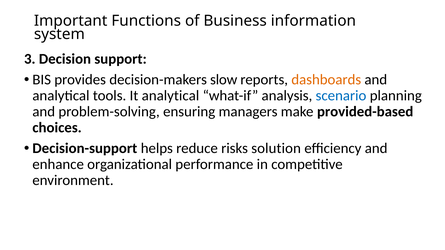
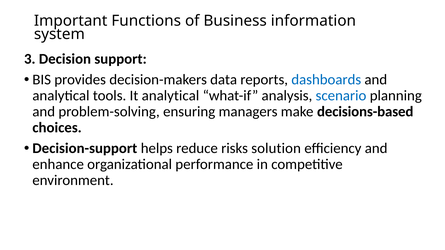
slow: slow -> data
dashboards colour: orange -> blue
provided-based: provided-based -> decisions-based
